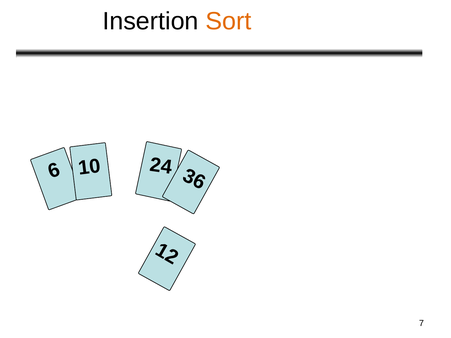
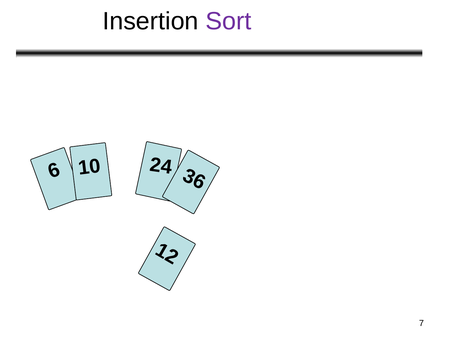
Sort colour: orange -> purple
